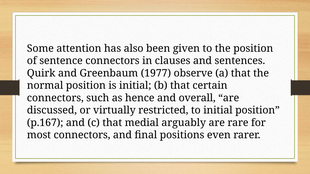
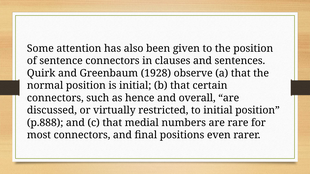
1977: 1977 -> 1928
p.167: p.167 -> p.888
arguably: arguably -> numbers
